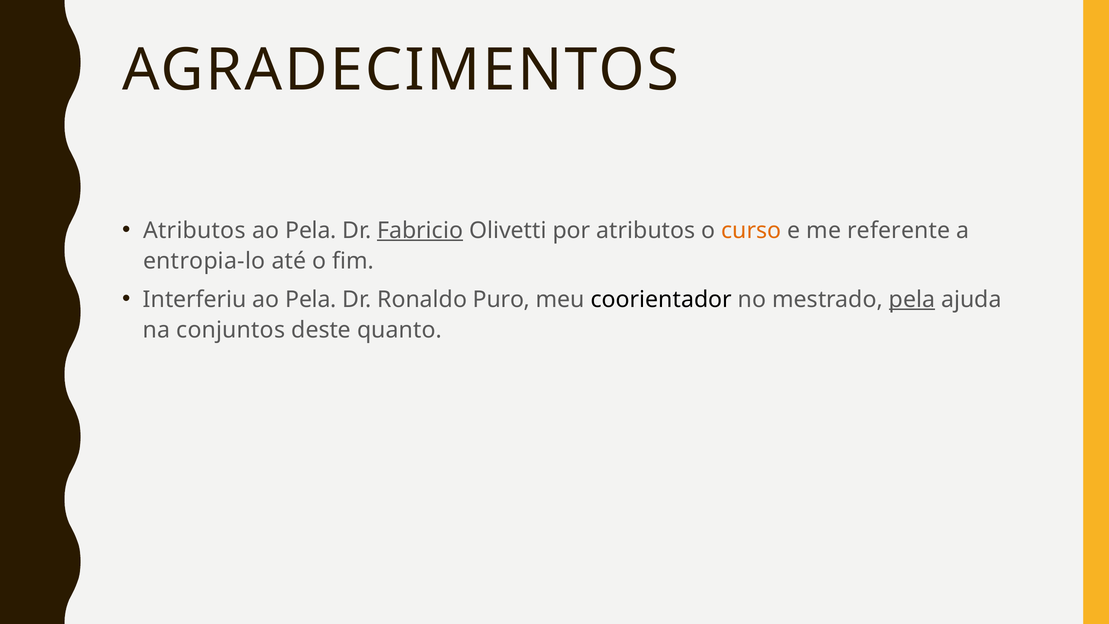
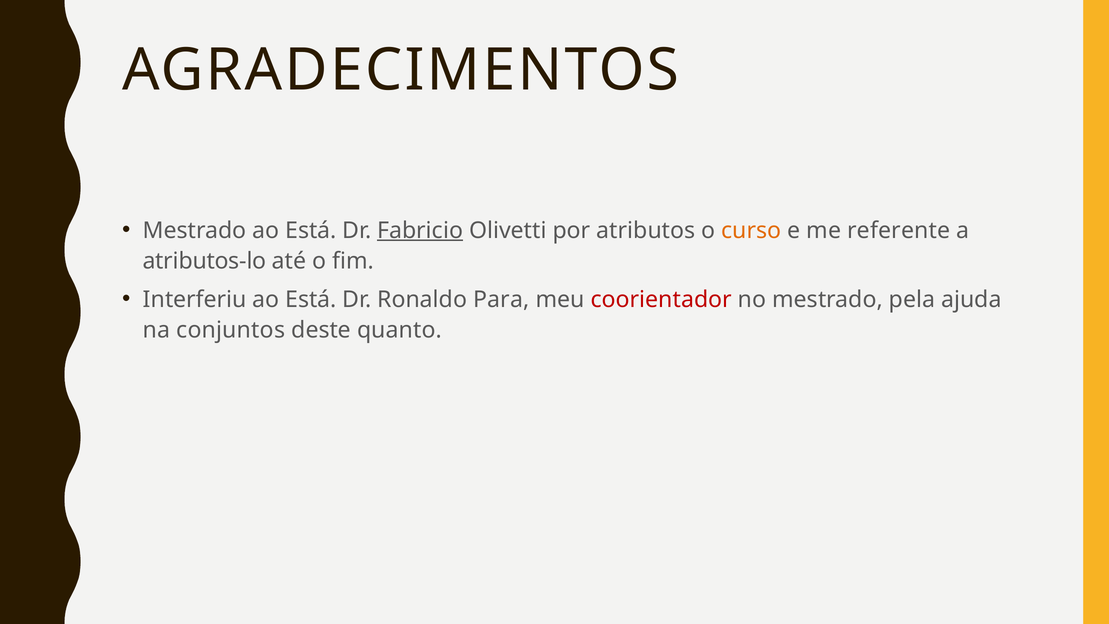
Atributos at (195, 230): Atributos -> Mestrado
Pela at (311, 230): Pela -> Está
entropia-lo: entropia-lo -> atributos-lo
Pela at (311, 299): Pela -> Está
Puro: Puro -> Para
coorientador colour: black -> red
pela at (912, 299) underline: present -> none
